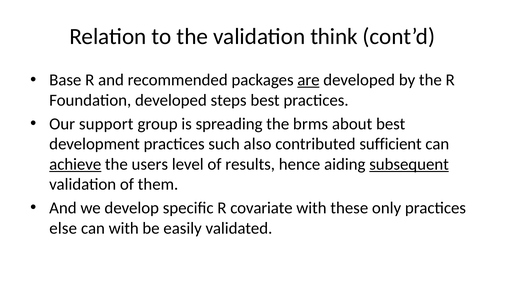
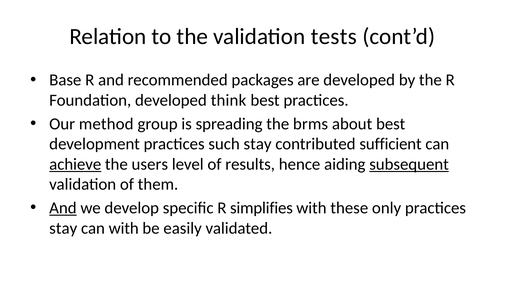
think: think -> tests
are underline: present -> none
steps: steps -> think
support: support -> method
such also: also -> stay
And at (63, 208) underline: none -> present
covariate: covariate -> simplifies
else at (63, 228): else -> stay
